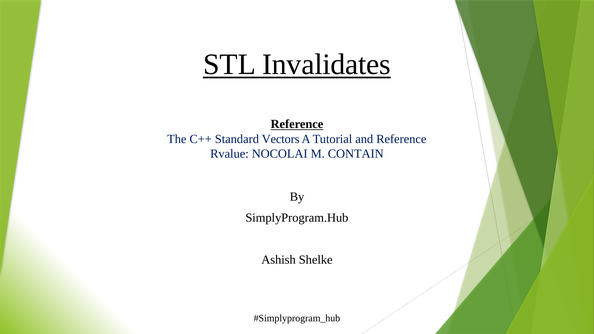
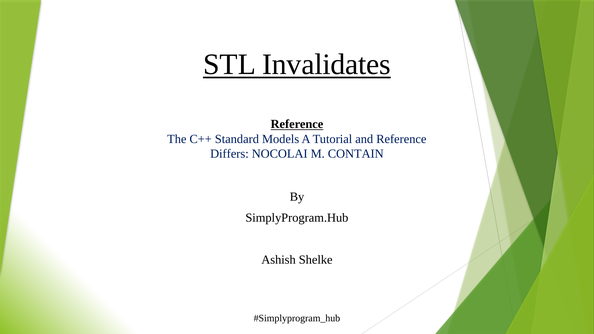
Vectors: Vectors -> Models
Rvalue: Rvalue -> Differs
